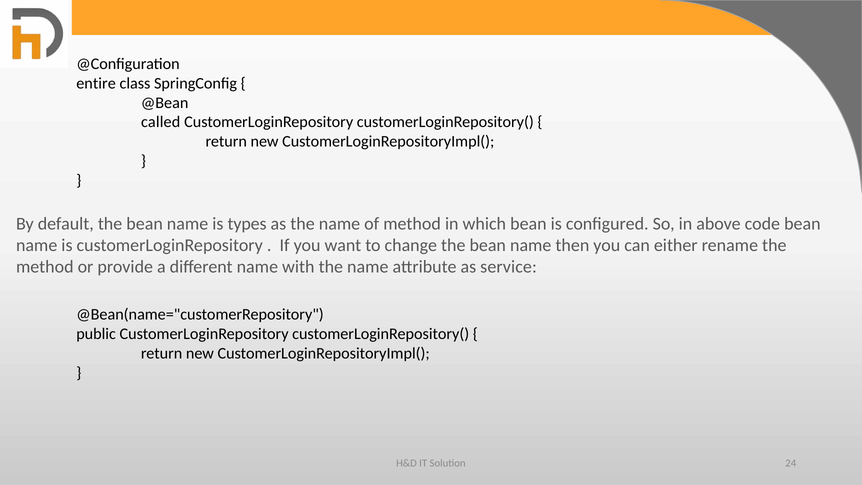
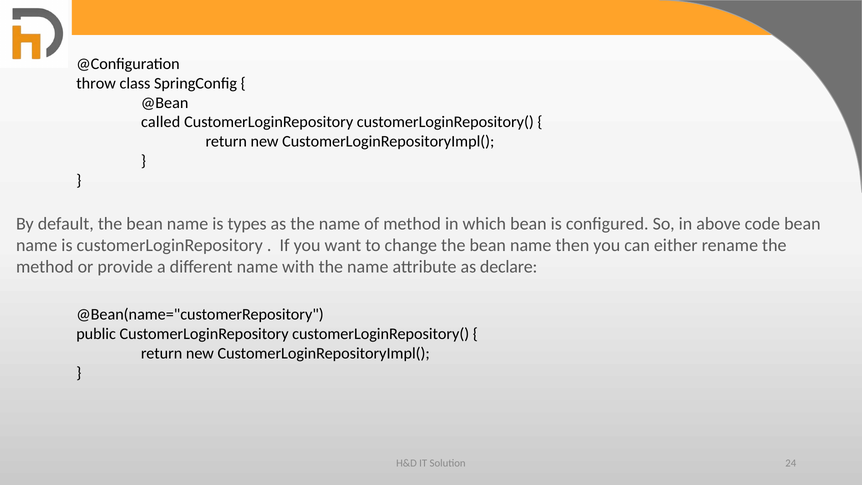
entire: entire -> throw
service: service -> declare
